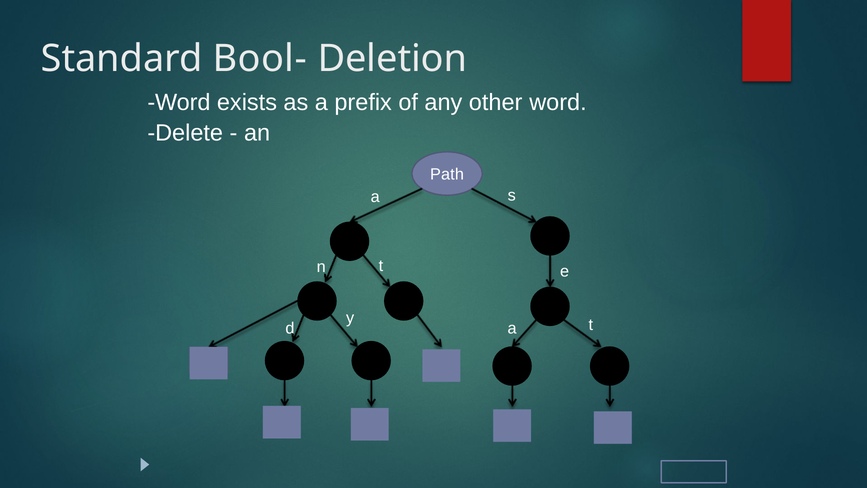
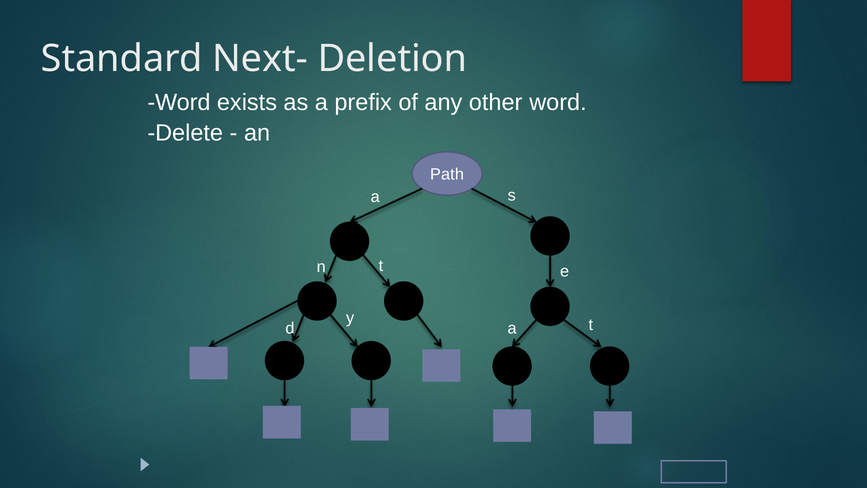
Bool-: Bool- -> Next-
